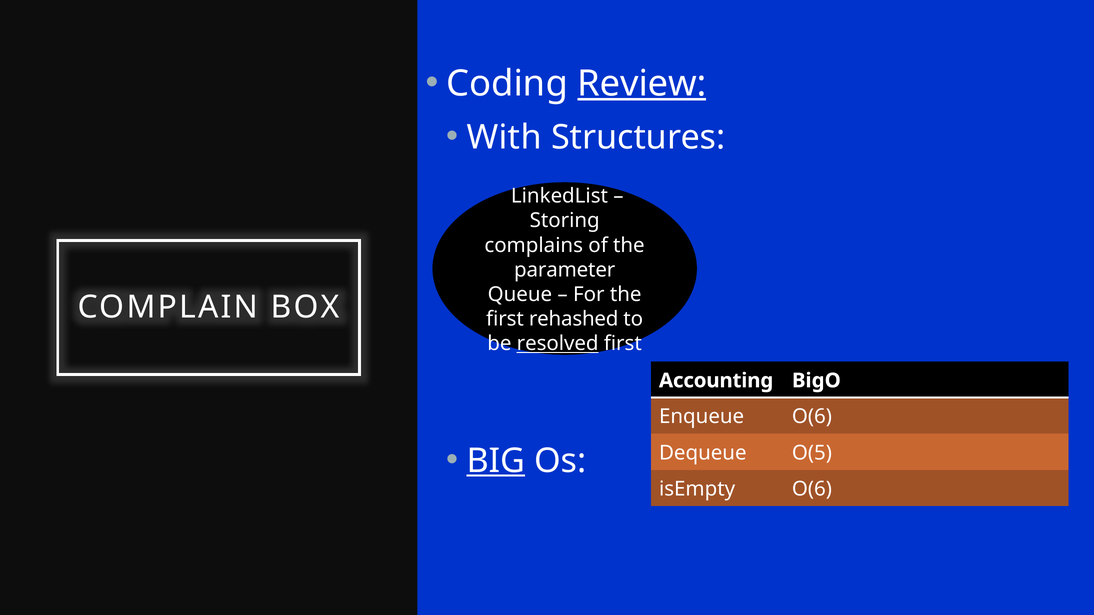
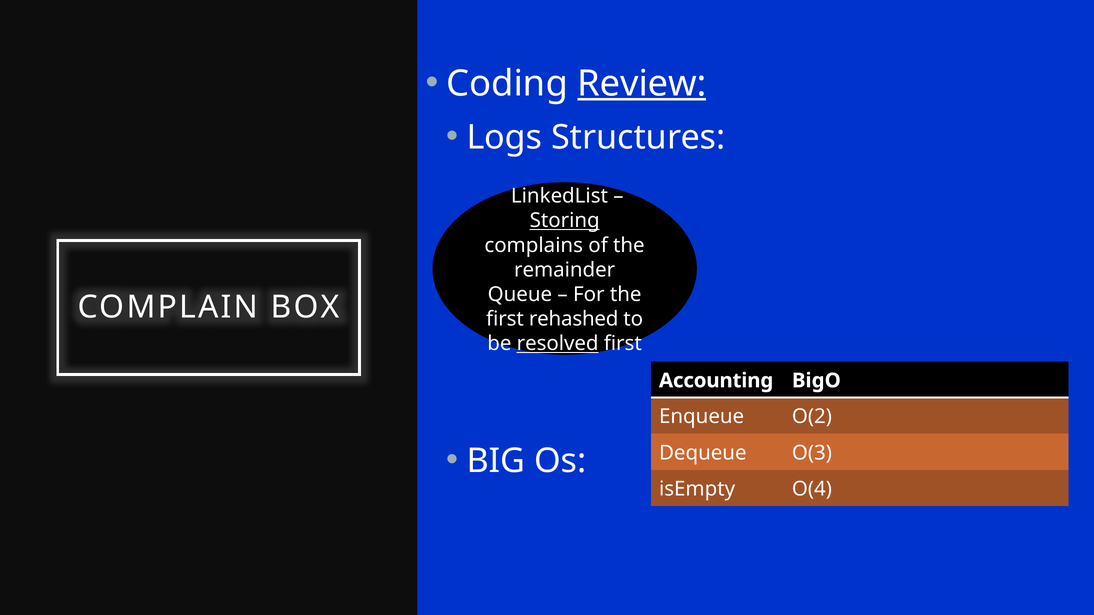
With: With -> Logs
Storing underline: none -> present
parameter: parameter -> remainder
Enqueue O(6: O(6 -> O(2
BIG underline: present -> none
O(5: O(5 -> O(3
isEmpty O(6: O(6 -> O(4
